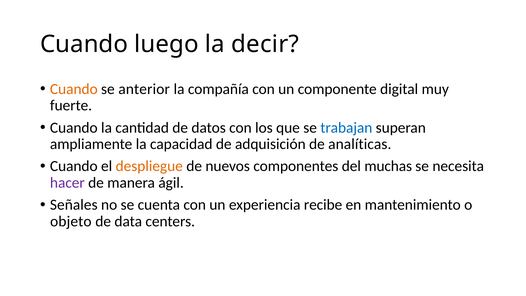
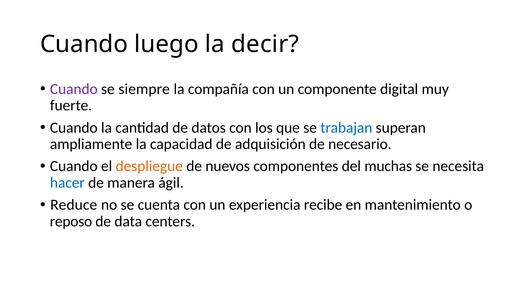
Cuando at (74, 89) colour: orange -> purple
anterior: anterior -> siempre
analíticas: analíticas -> necesario
hacer colour: purple -> blue
Señales: Señales -> Reduce
objeto: objeto -> reposo
